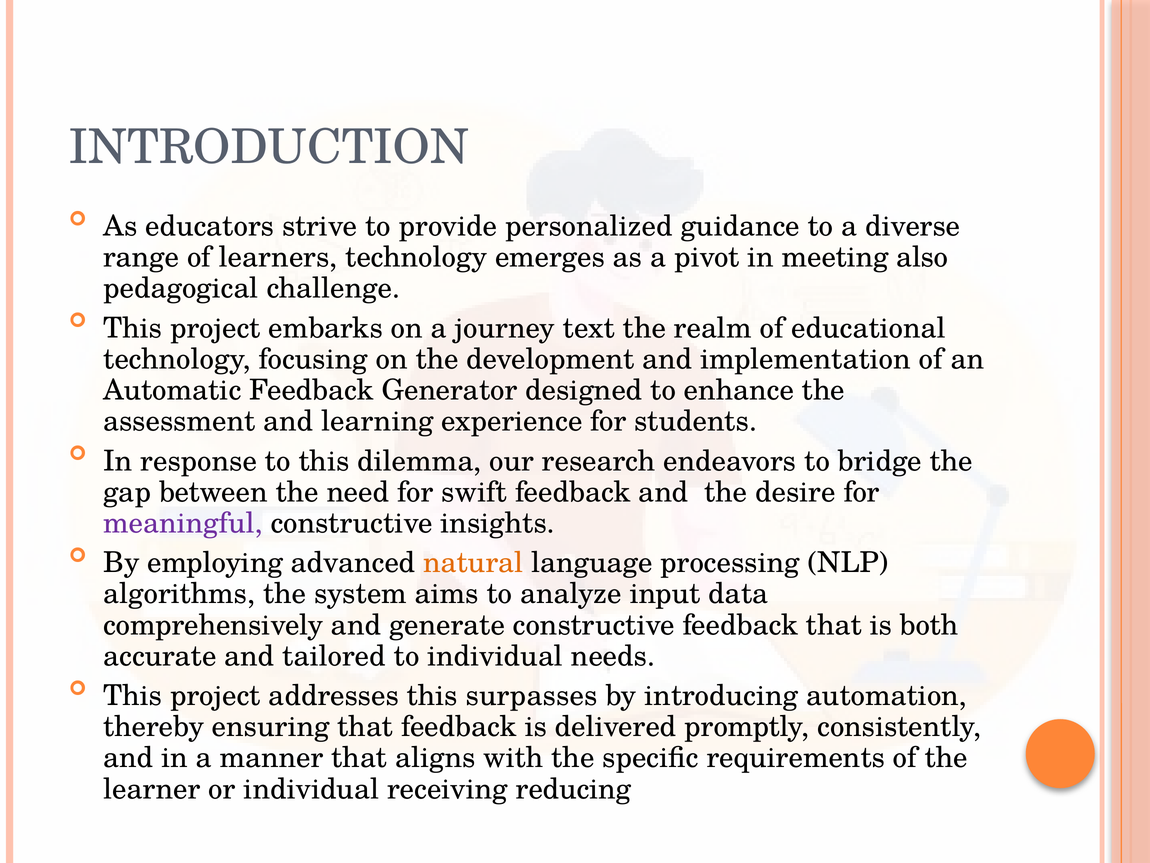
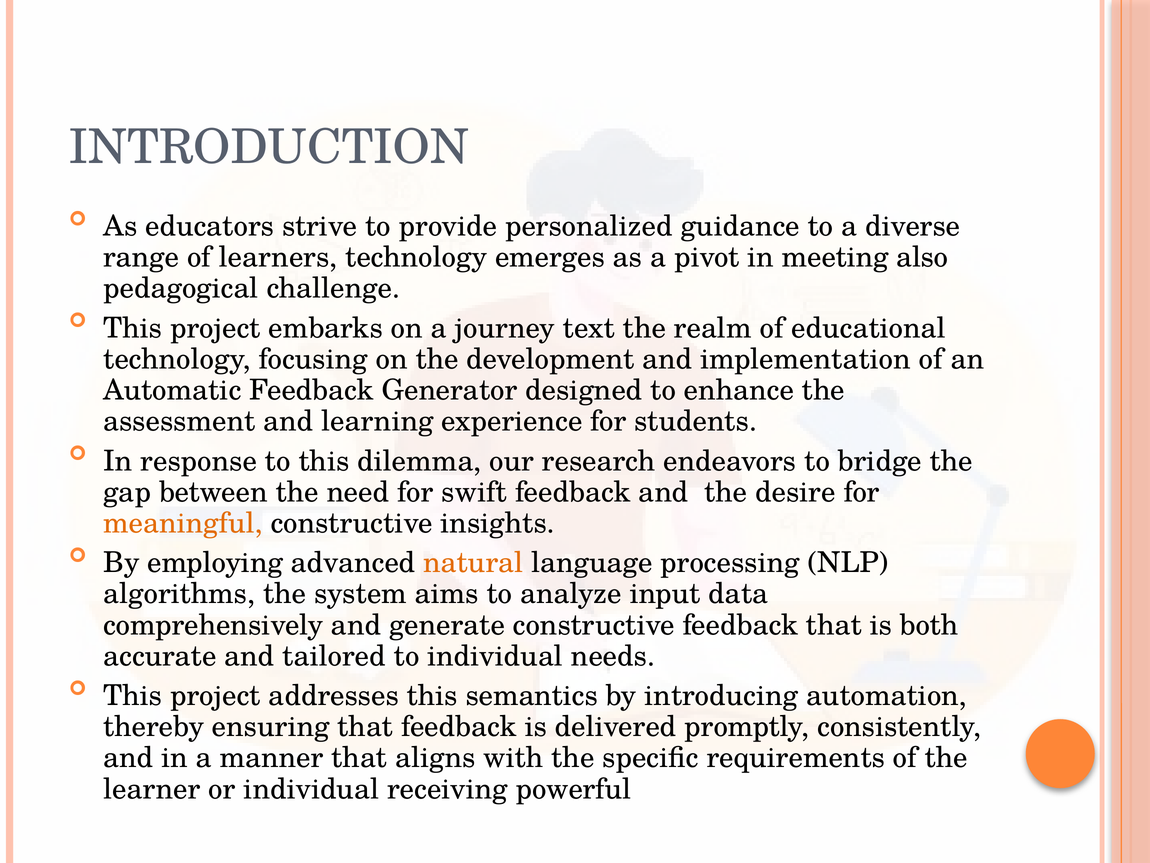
meaningful colour: purple -> orange
surpasses: surpasses -> semantics
reducing: reducing -> powerful
